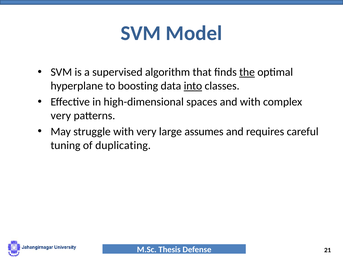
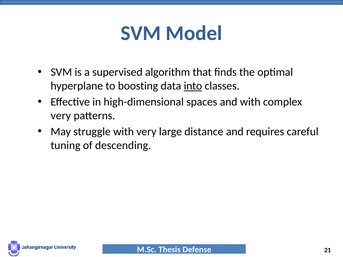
the underline: present -> none
assumes: assumes -> distance
duplicating: duplicating -> descending
